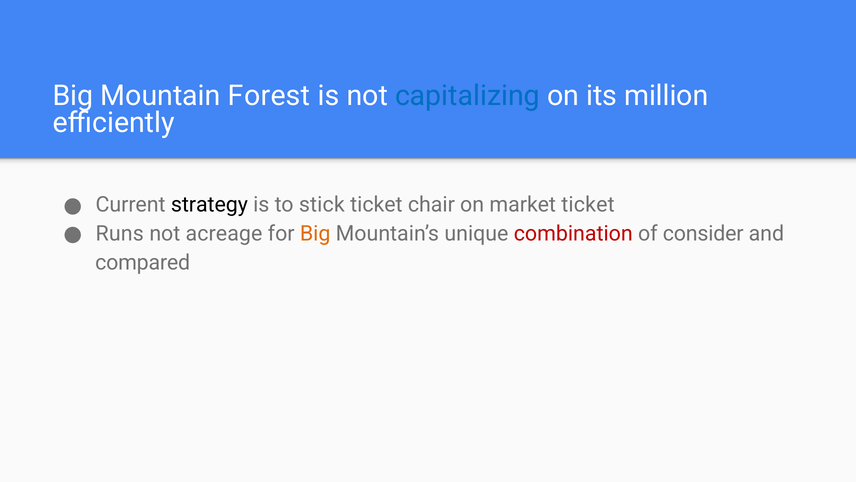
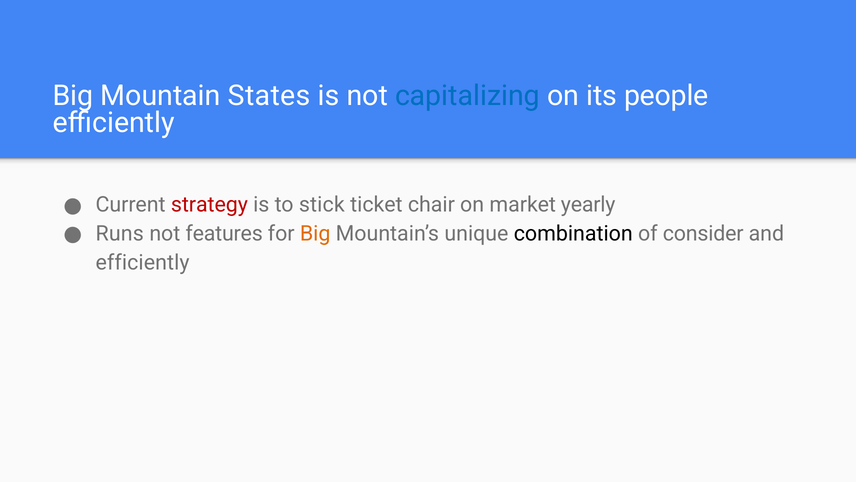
Forest: Forest -> States
million: million -> people
strategy colour: black -> red
market ticket: ticket -> yearly
acreage: acreage -> features
combination colour: red -> black
compared at (143, 262): compared -> efficiently
